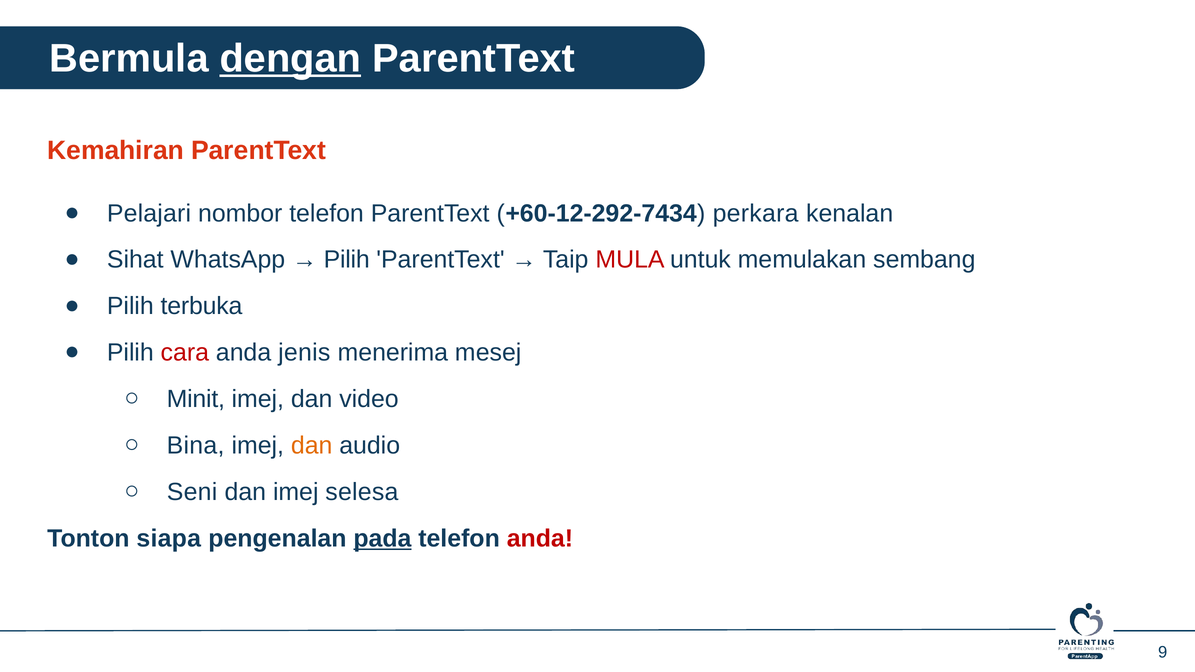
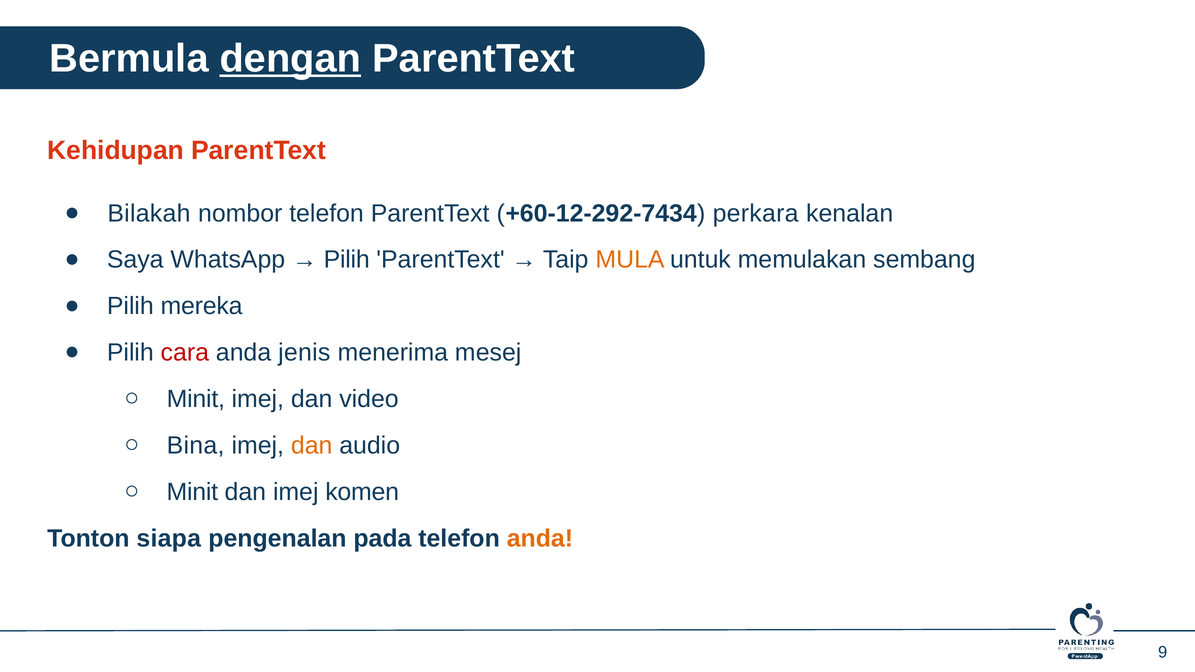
Kemahiran: Kemahiran -> Kehidupan
Pelajari: Pelajari -> Bilakah
Sihat: Sihat -> Saya
MULA colour: red -> orange
terbuka: terbuka -> mereka
Seni at (192, 492): Seni -> Minit
selesa: selesa -> komen
pada underline: present -> none
anda at (540, 539) colour: red -> orange
